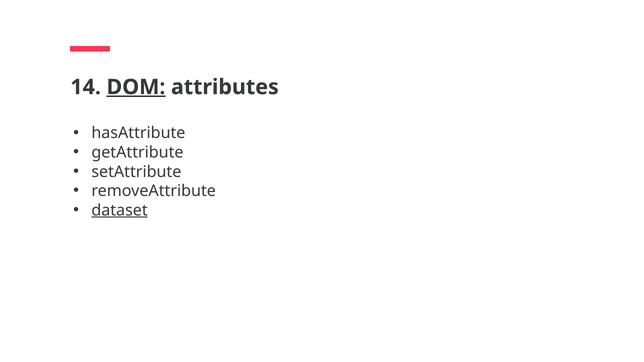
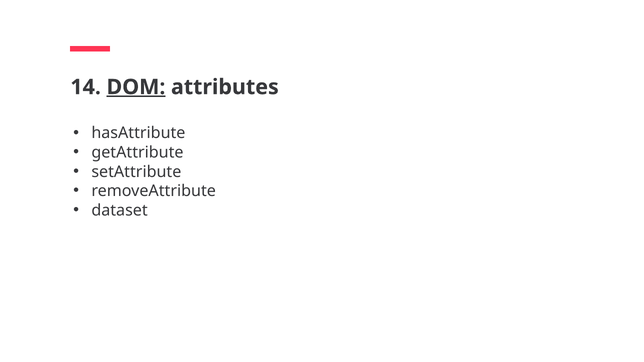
dataset underline: present -> none
